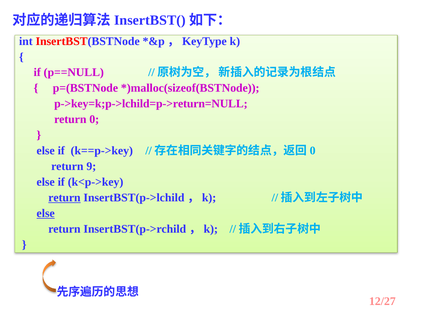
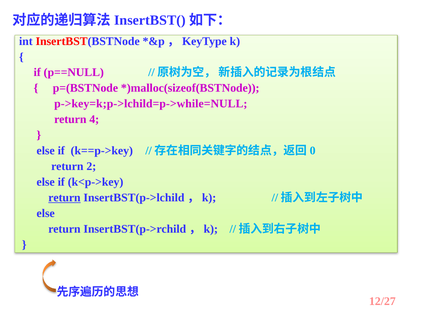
p->key=k;p->lchild=p->return=NULL: p->key=k;p->lchild=p->return=NULL -> p->key=k;p->lchild=p->while=NULL
0: 0 -> 4
9: 9 -> 2
else at (46, 214) underline: present -> none
